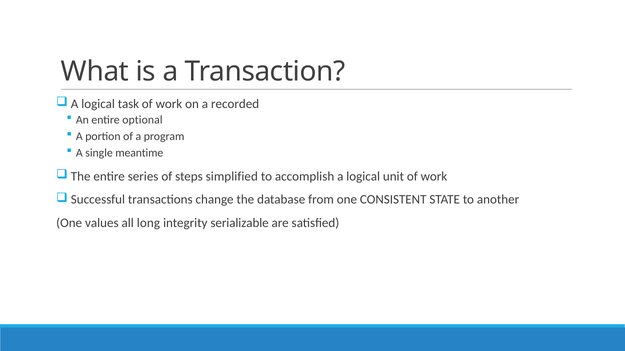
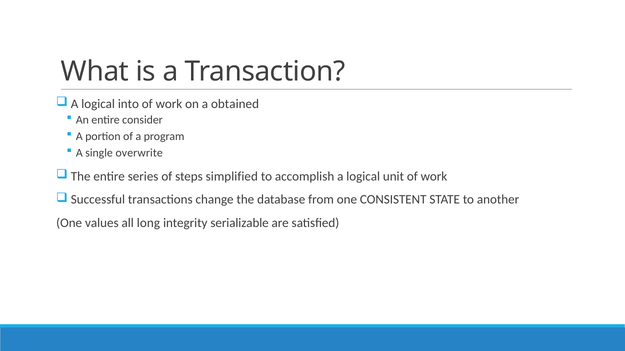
task: task -> into
recorded: recorded -> obtained
optional: optional -> consider
meantime: meantime -> overwrite
